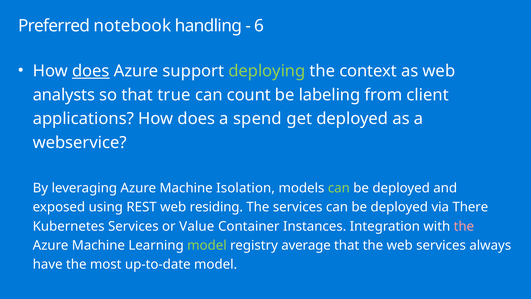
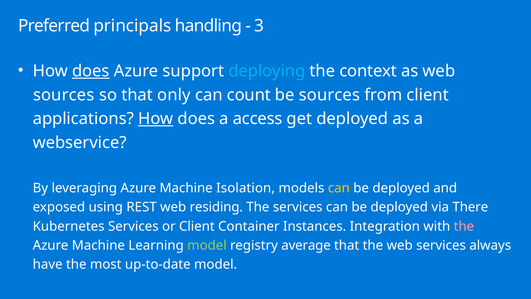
notebook: notebook -> principals
6: 6 -> 3
deploying colour: light green -> light blue
analysts at (64, 95): analysts -> sources
true: true -> only
be labeling: labeling -> sources
How at (156, 119) underline: none -> present
spend: spend -> access
can at (339, 188) colour: light green -> yellow
or Value: Value -> Client
